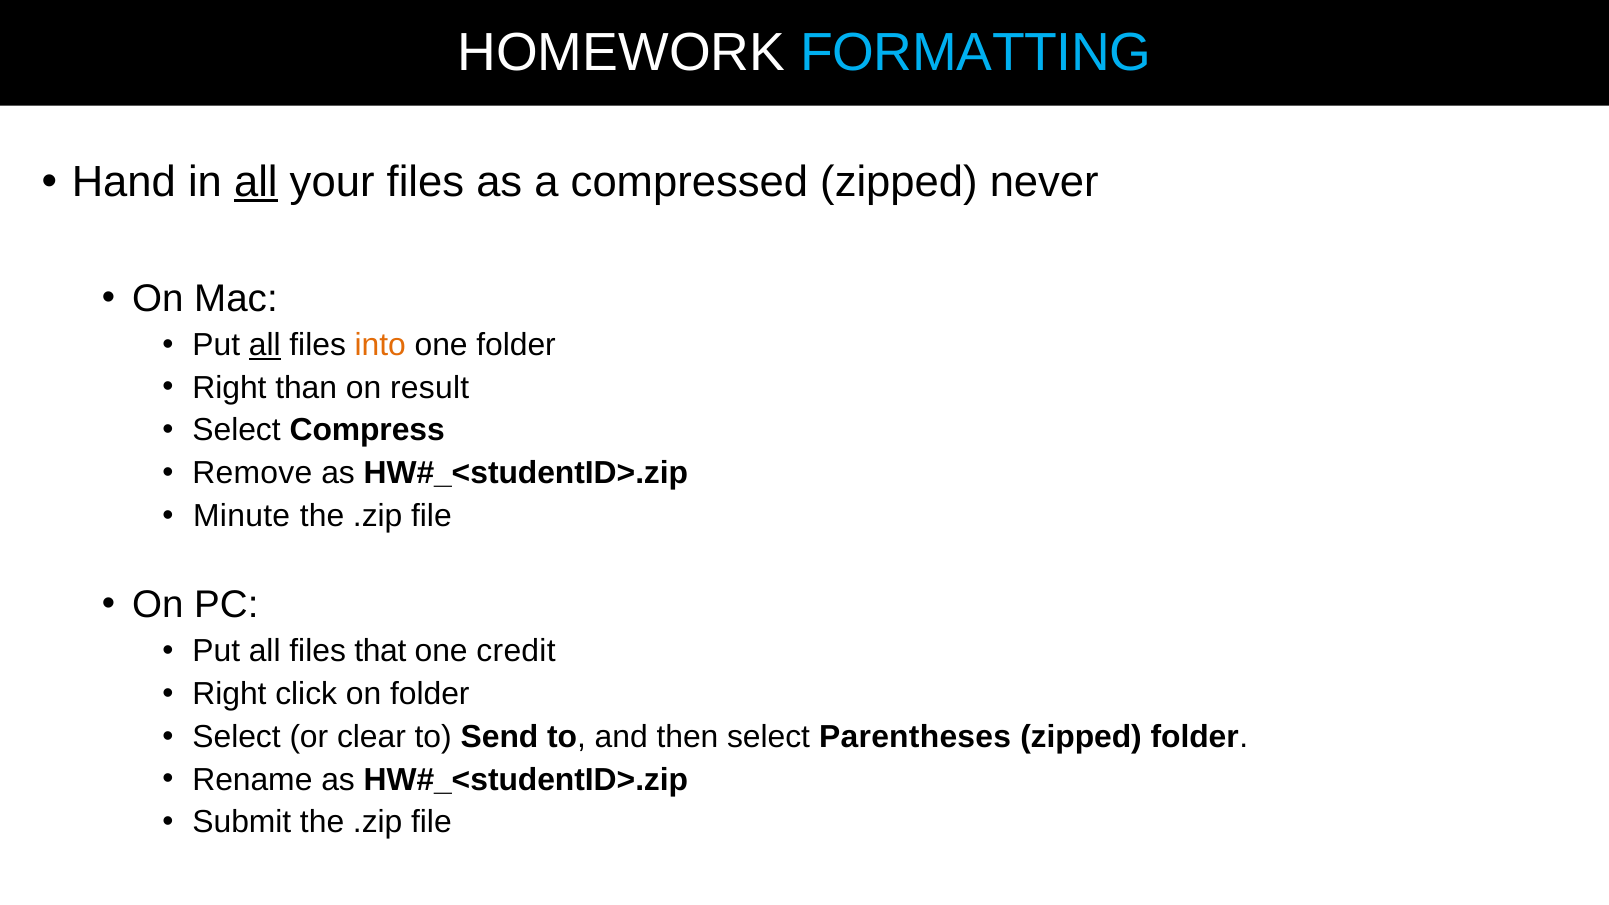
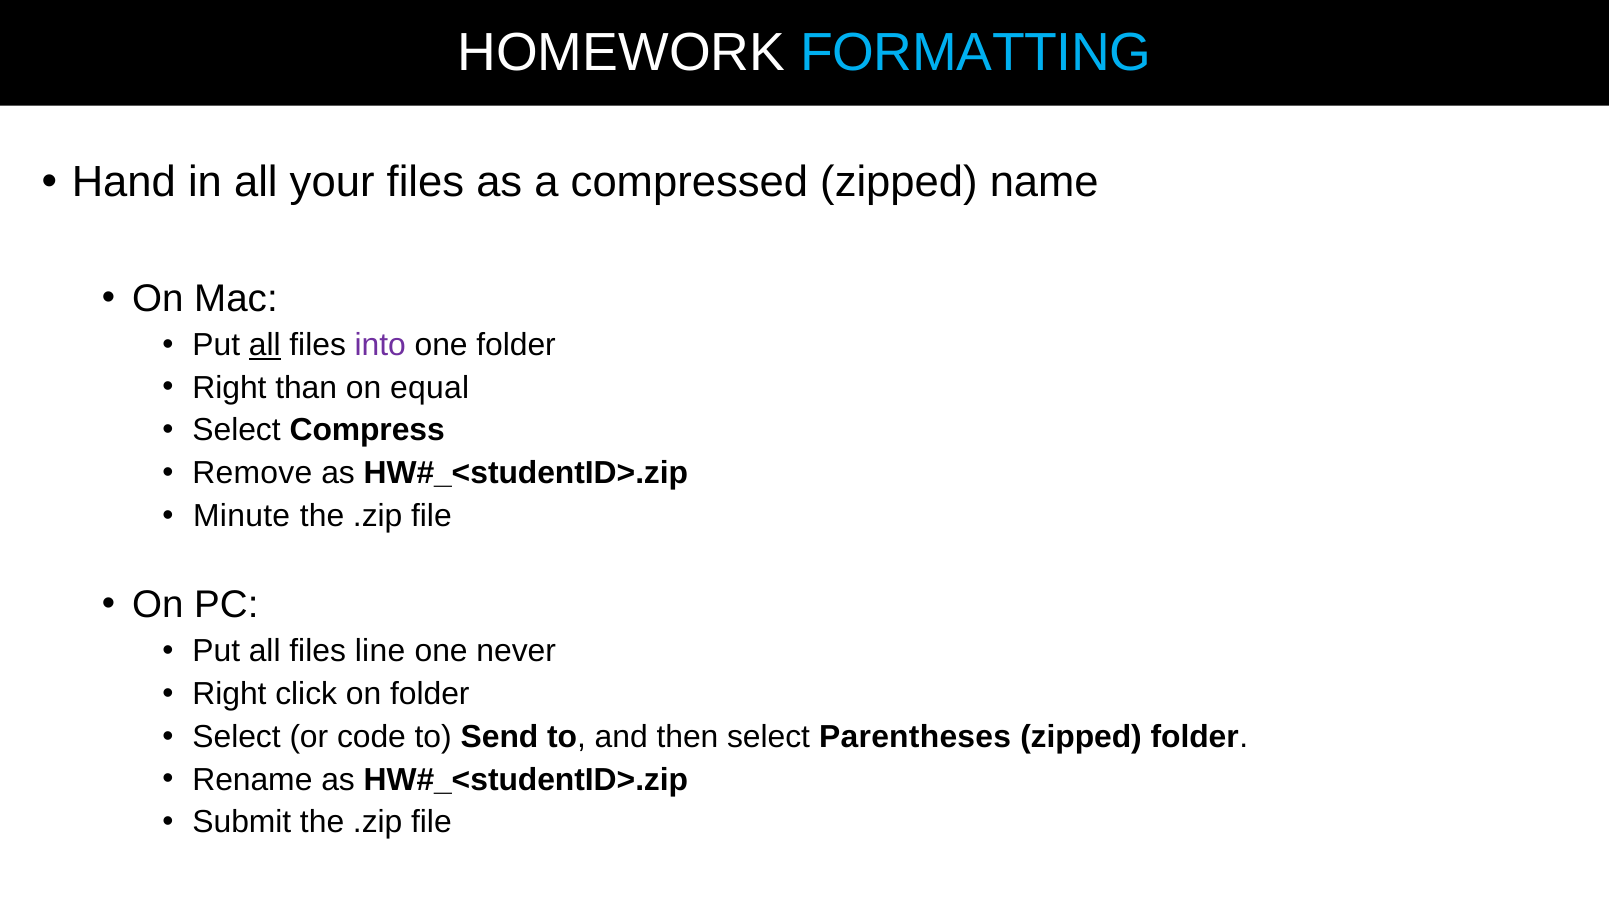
all at (256, 182) underline: present -> none
never: never -> name
into colour: orange -> purple
result: result -> equal
that: that -> line
credit: credit -> never
clear: clear -> code
